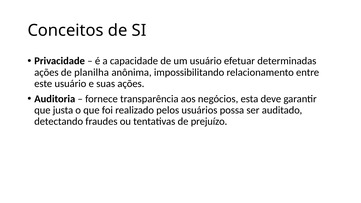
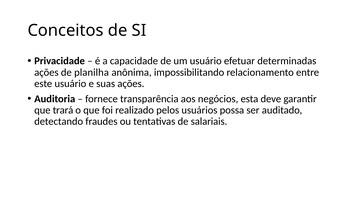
justa: justa -> trará
prejuízo: prejuízo -> salariais
